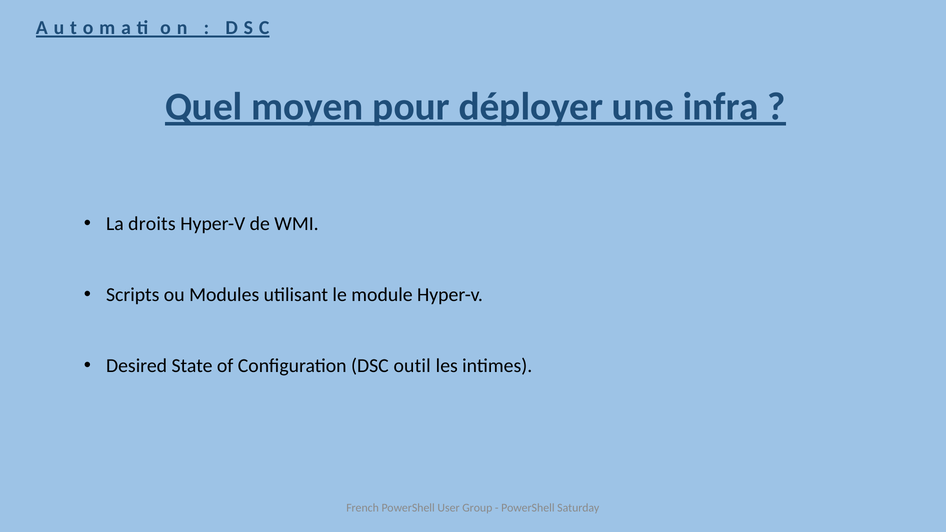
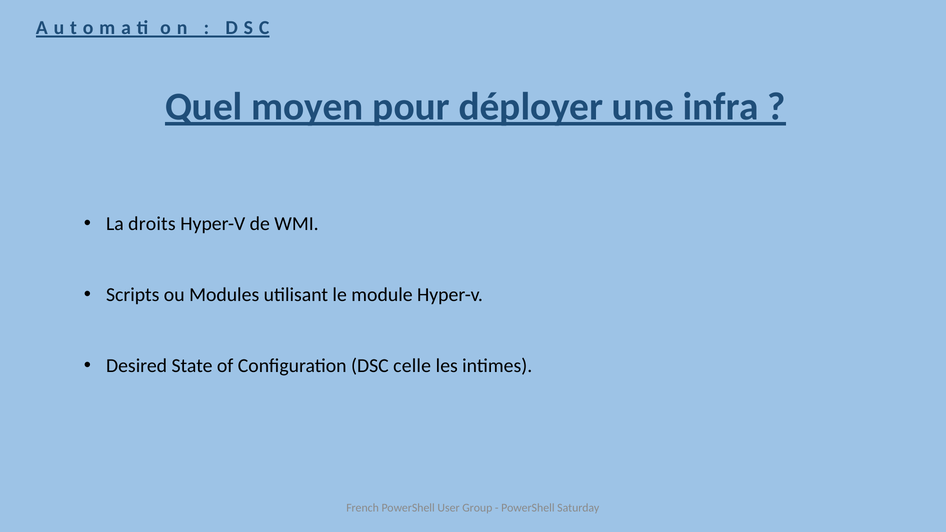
outil: outil -> celle
